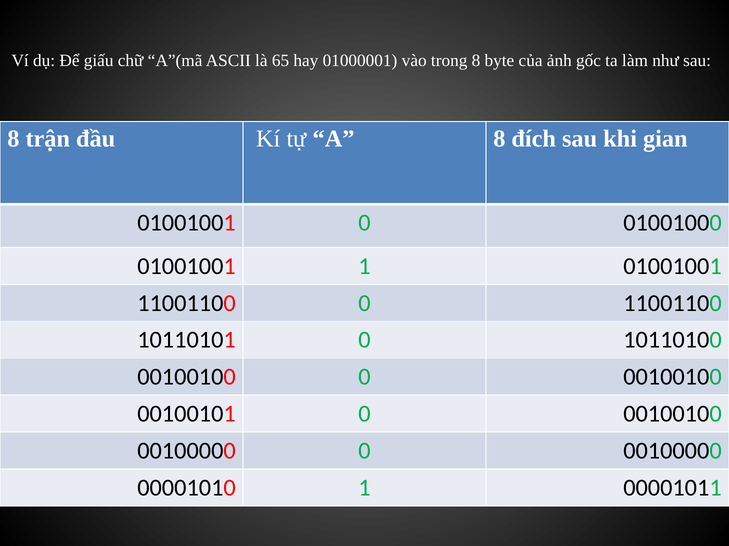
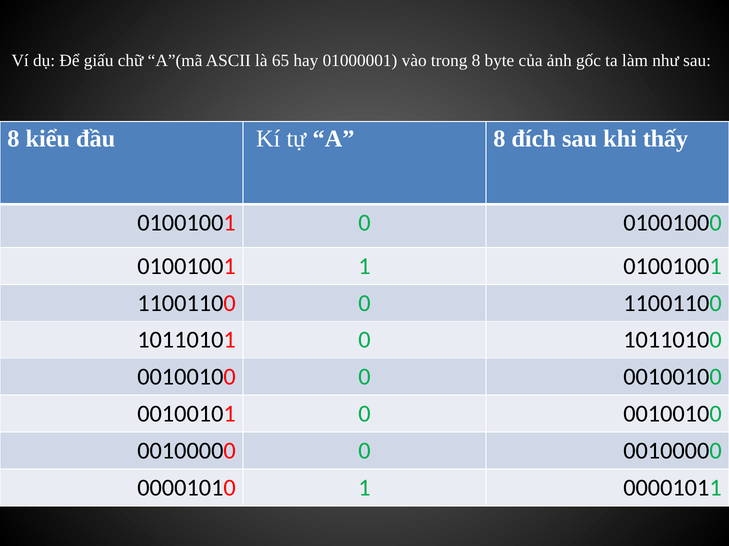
trận: trận -> kiểu
gian: gian -> thấy
